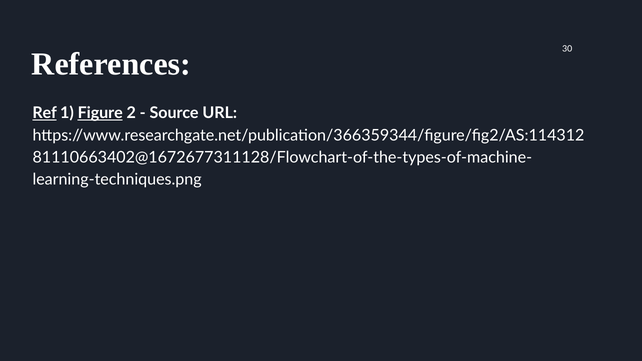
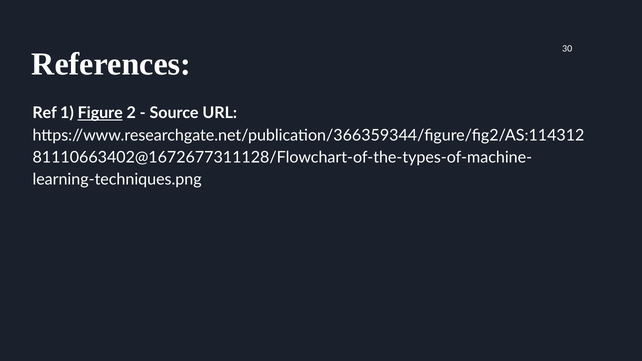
Ref underline: present -> none
